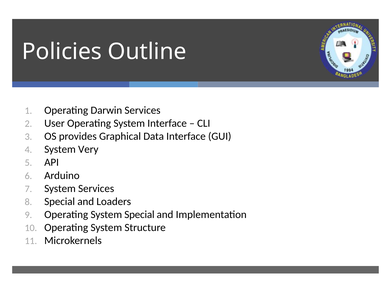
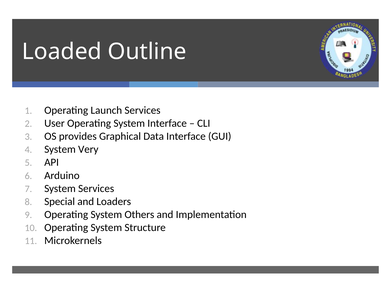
Policies: Policies -> Loaded
Darwin: Darwin -> Launch
System Special: Special -> Others
